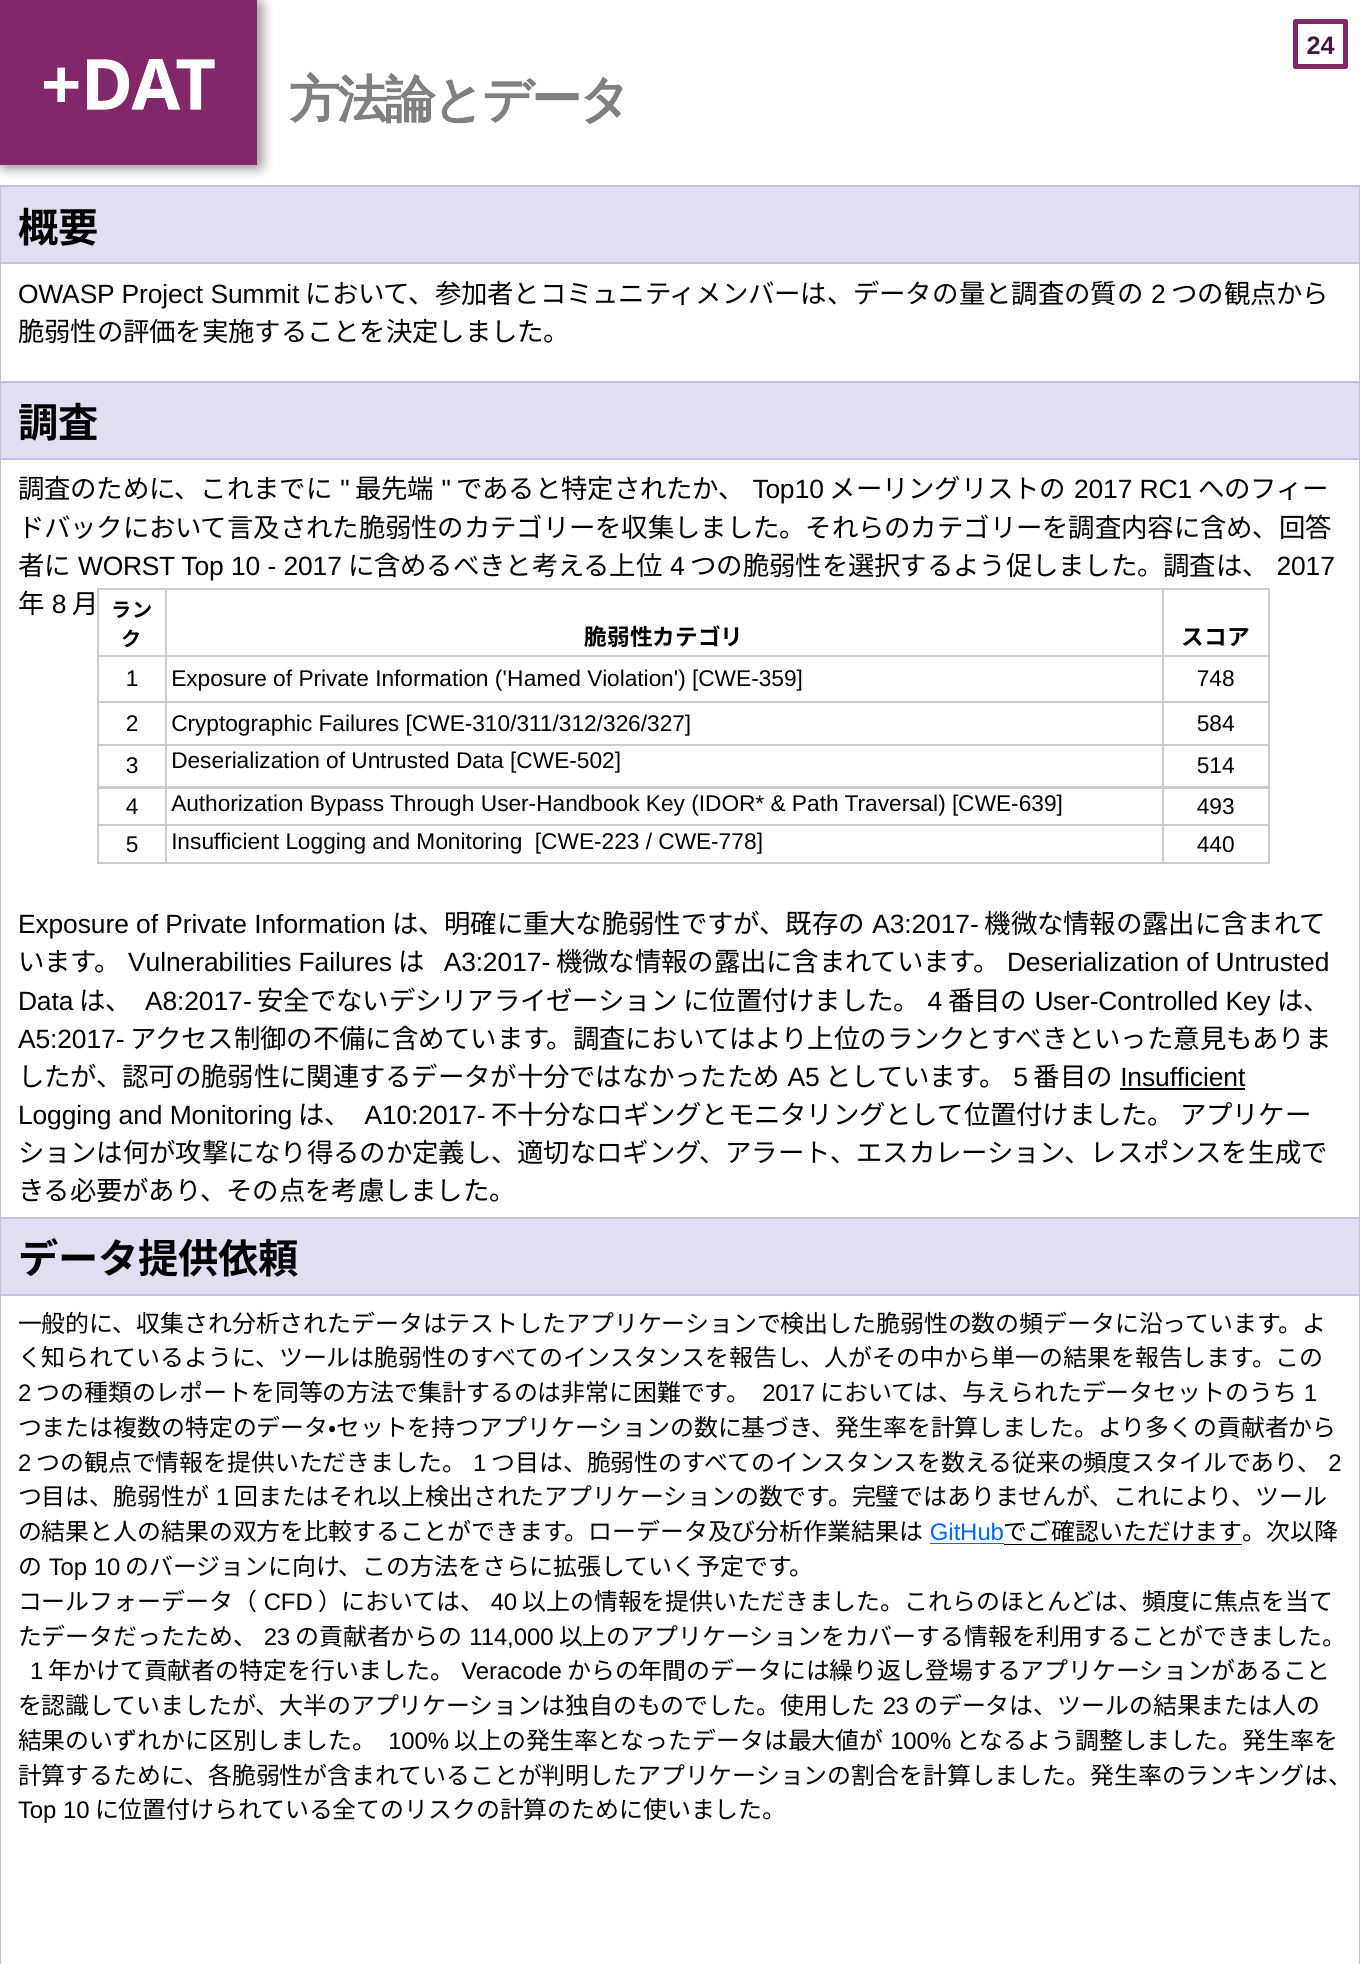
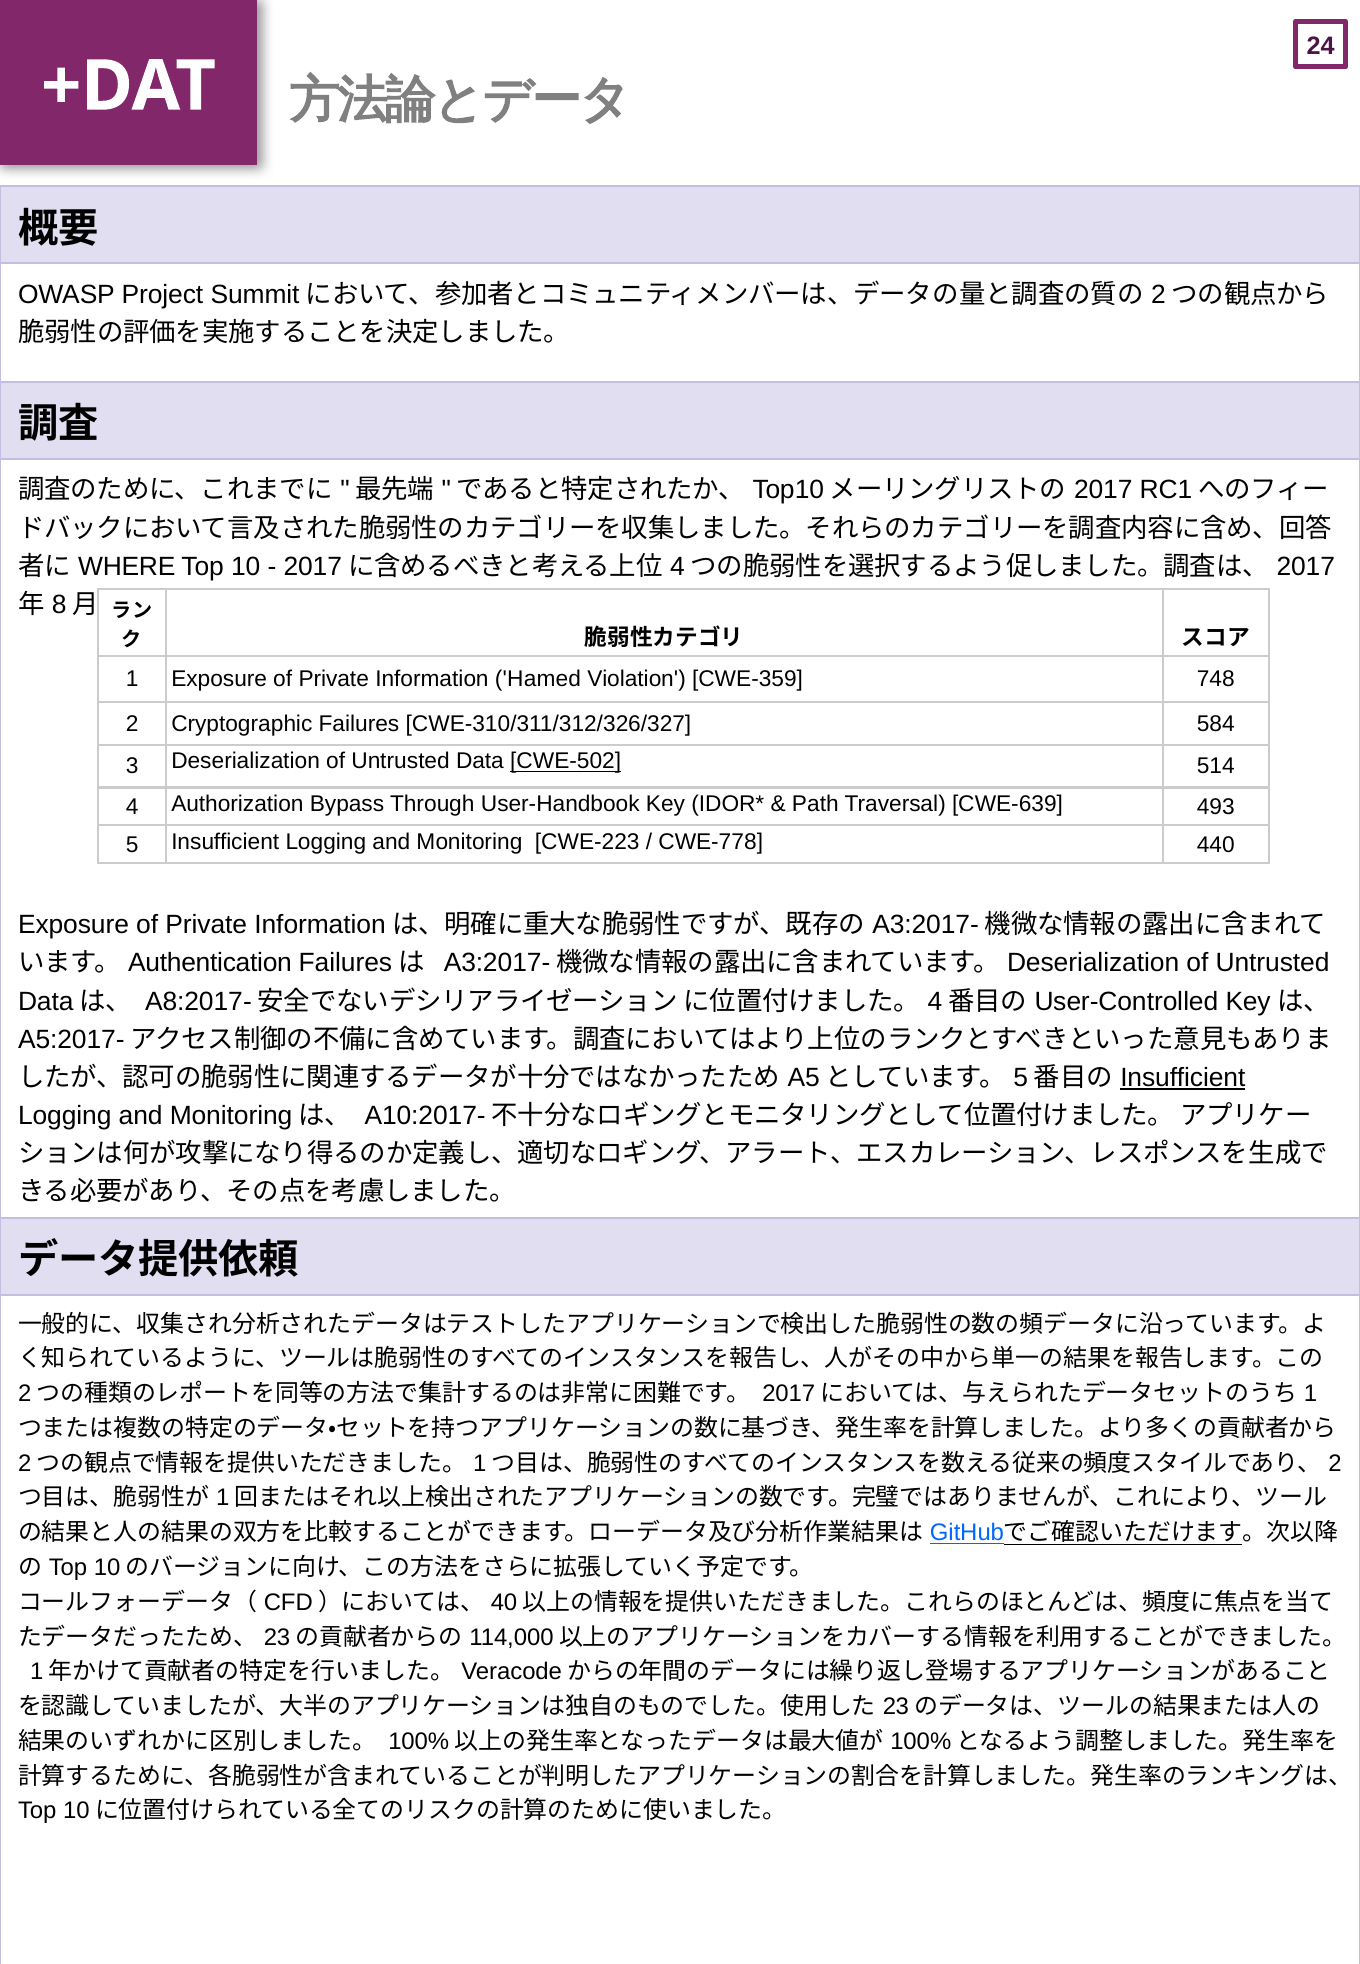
WORST: WORST -> WHERE
CWE-502 underline: none -> present
Vulnerabilities: Vulnerabilities -> Authentication
